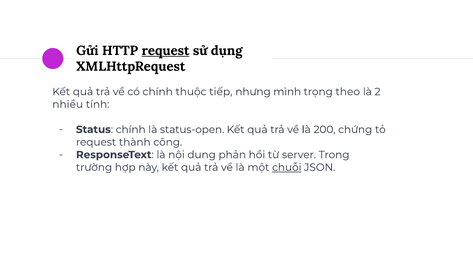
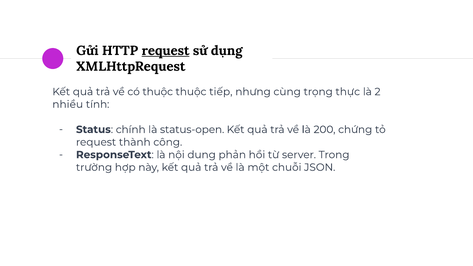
có chính: chính -> thuộc
mình: mình -> cùng
theo: theo -> thực
chuỗi underline: present -> none
